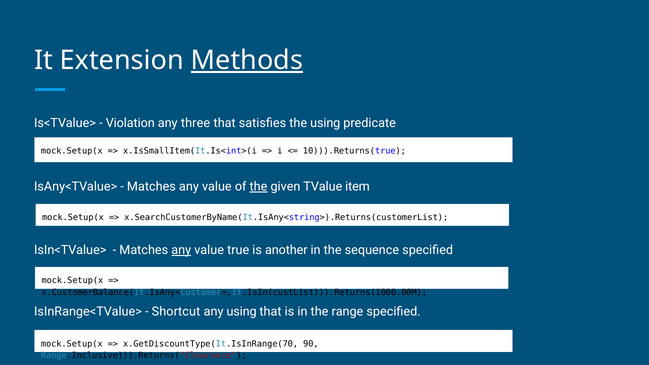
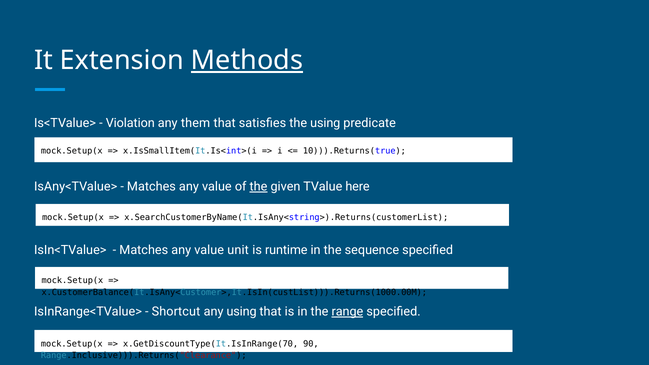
three: three -> them
item: item -> here
any at (181, 250) underline: present -> none
true: true -> unit
another: another -> runtime
range underline: none -> present
